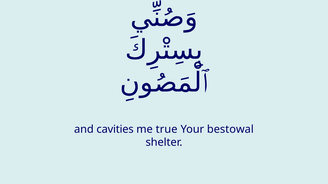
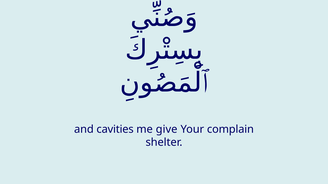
true: true -> give
bestowal: bestowal -> complain
